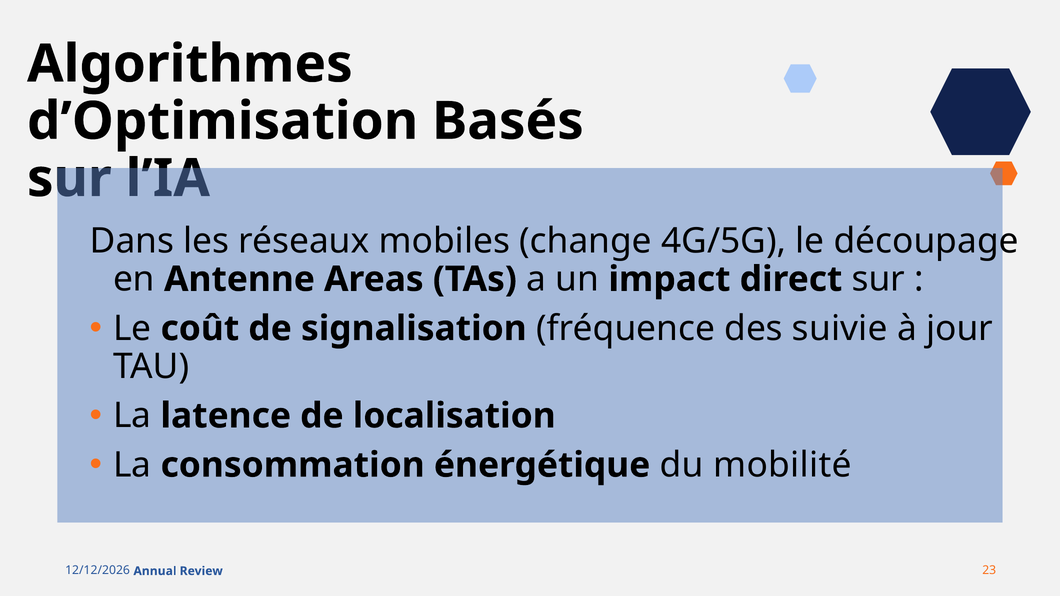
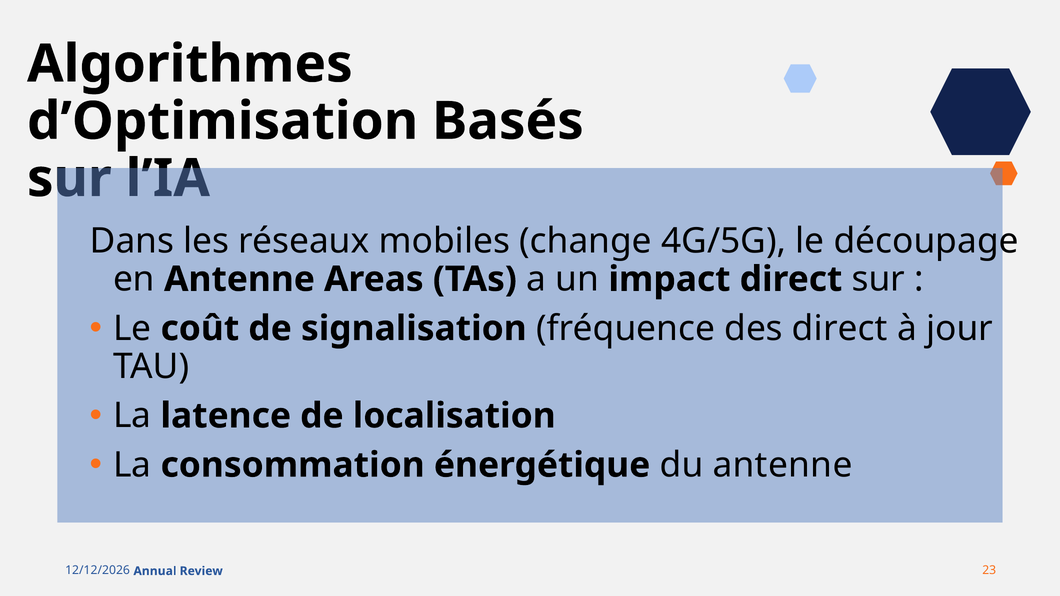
des suivie: suivie -> direct
du mobilité: mobilité -> antenne
